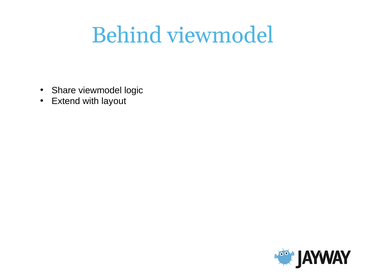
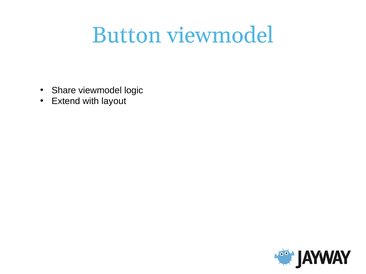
Behind: Behind -> Button
